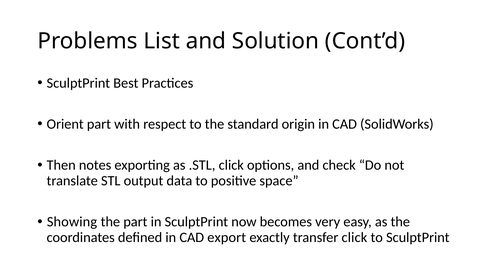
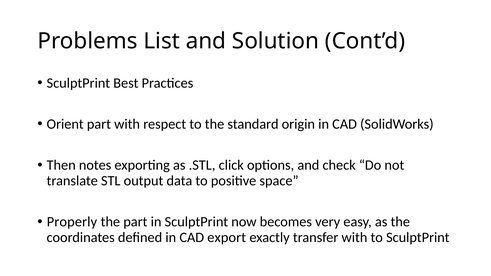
Showing: Showing -> Properly
transfer click: click -> with
